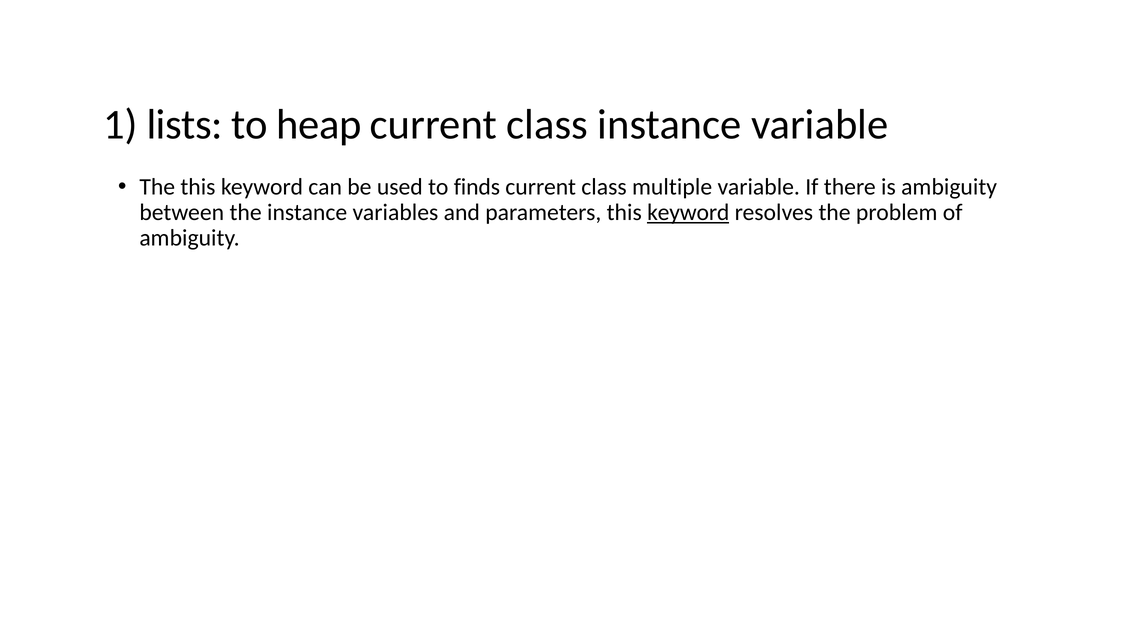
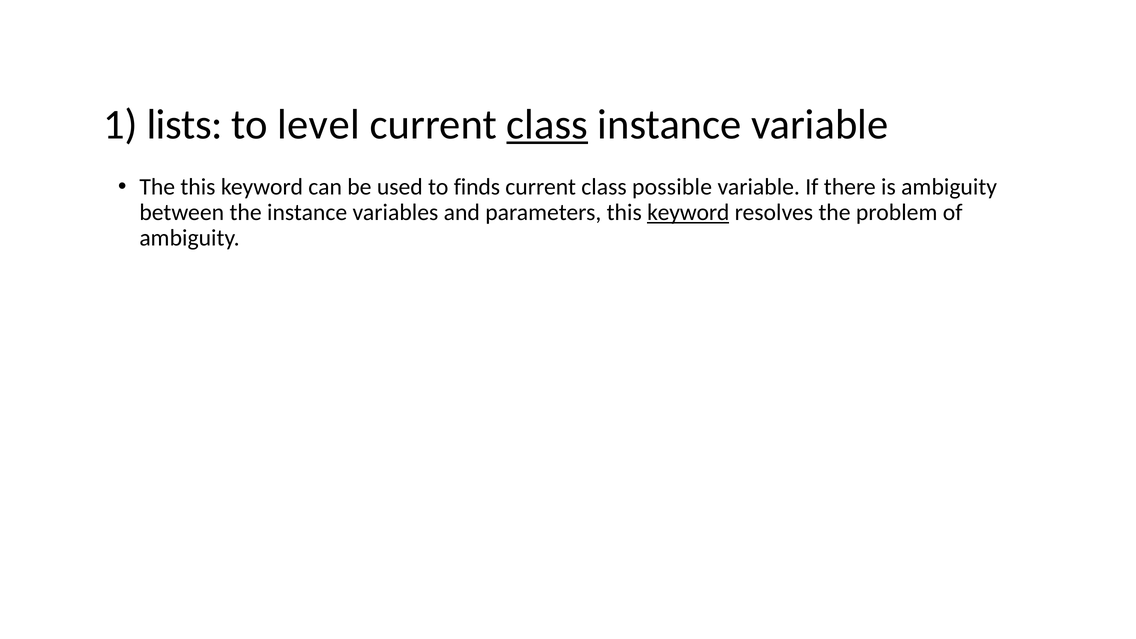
heap: heap -> level
class at (547, 125) underline: none -> present
multiple: multiple -> possible
